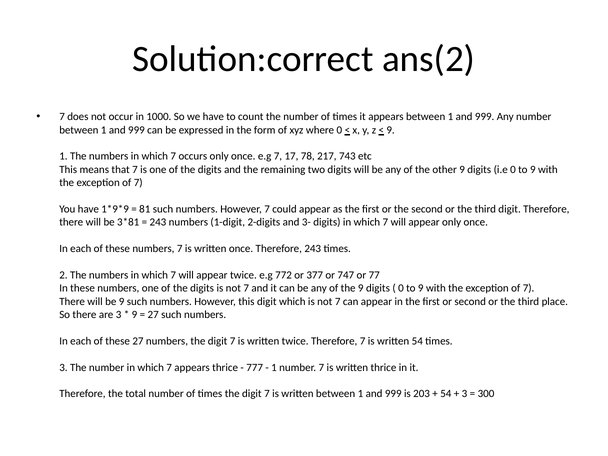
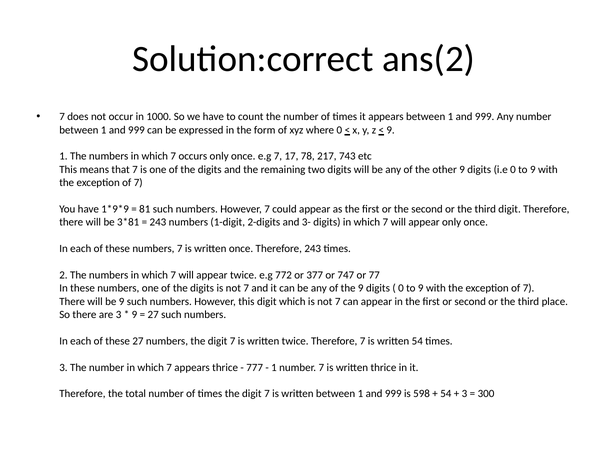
203: 203 -> 598
